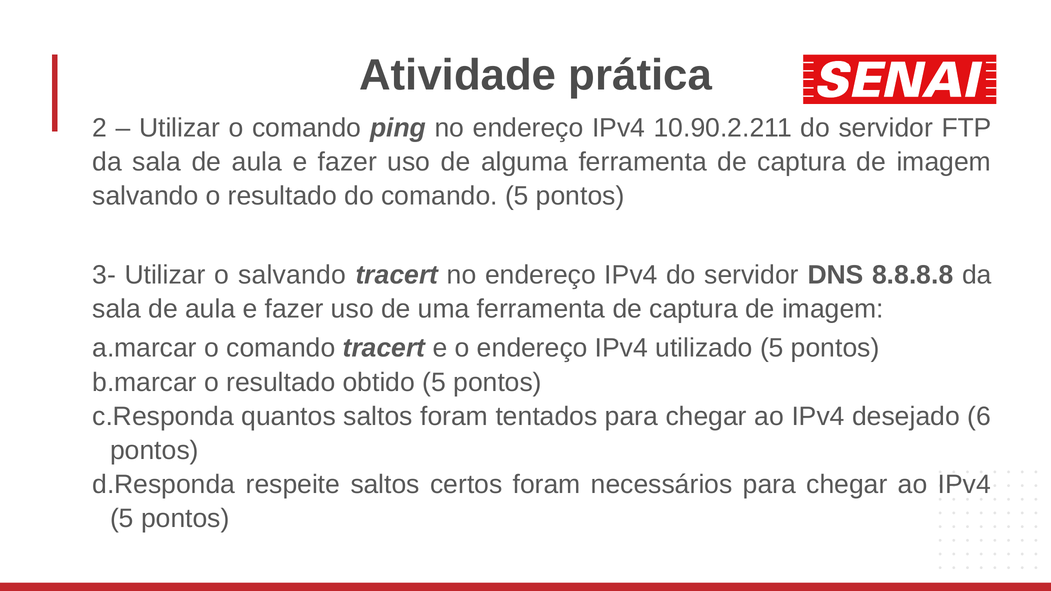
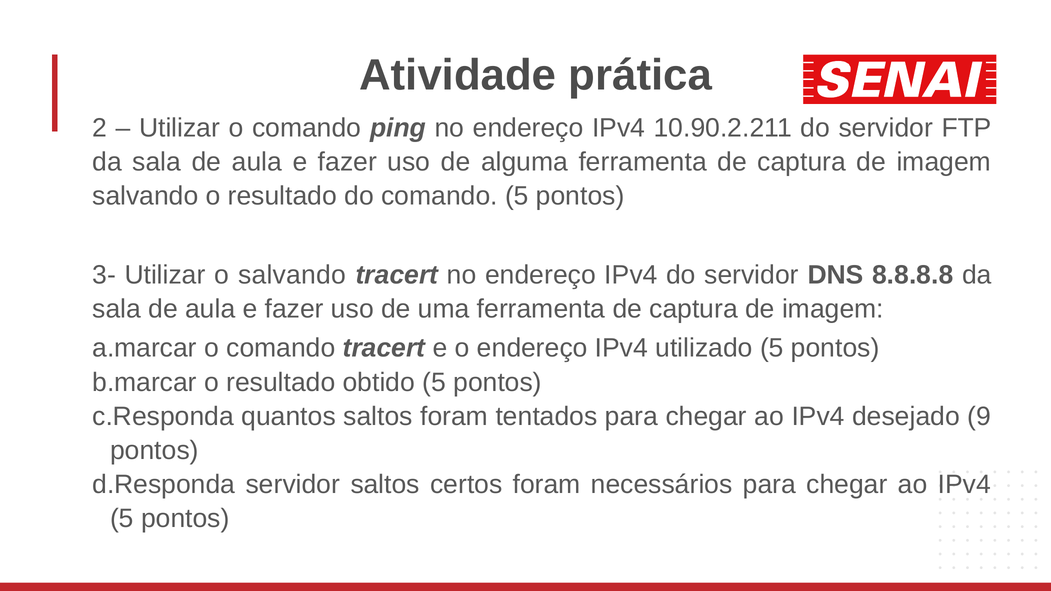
6: 6 -> 9
respeite at (293, 485): respeite -> servidor
